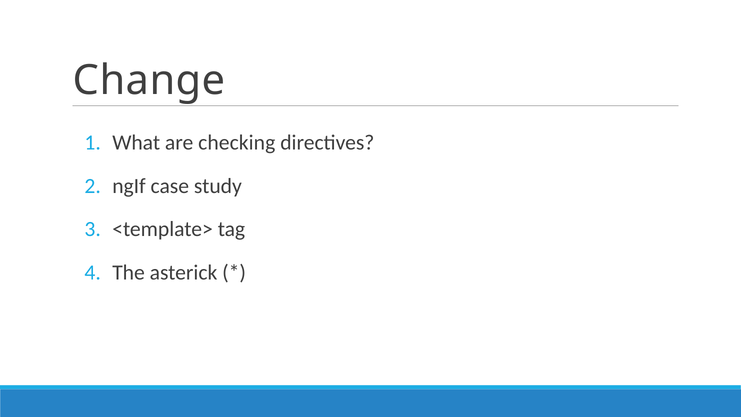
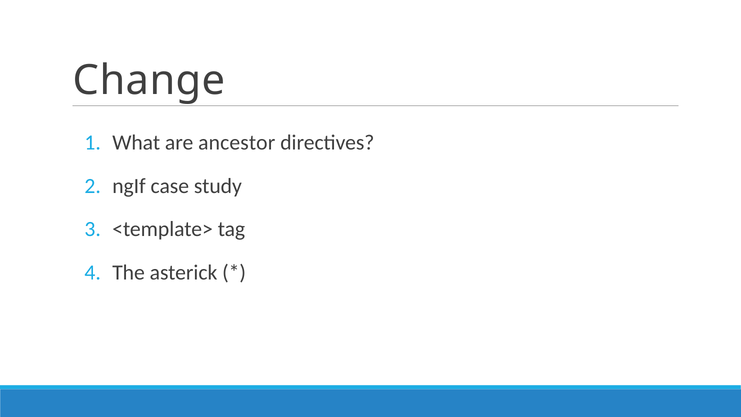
checking: checking -> ancestor
